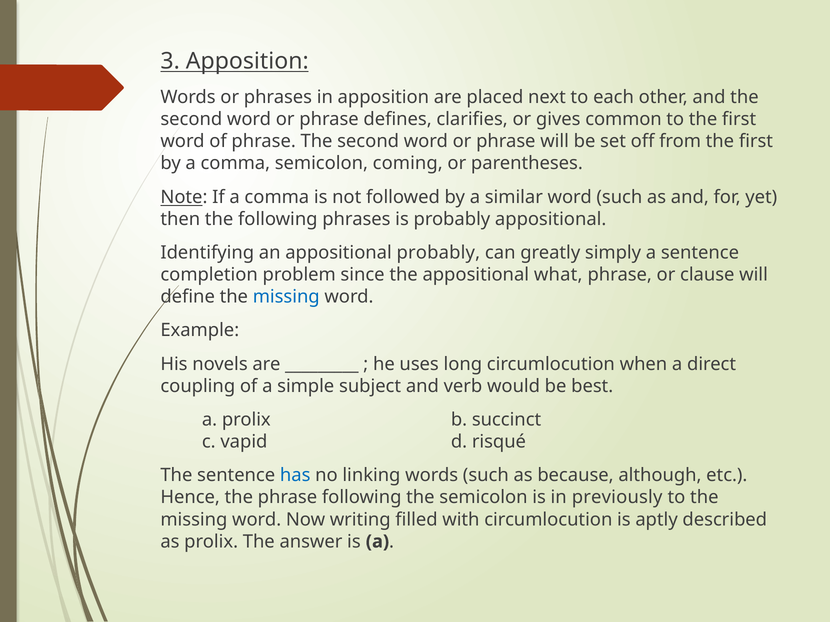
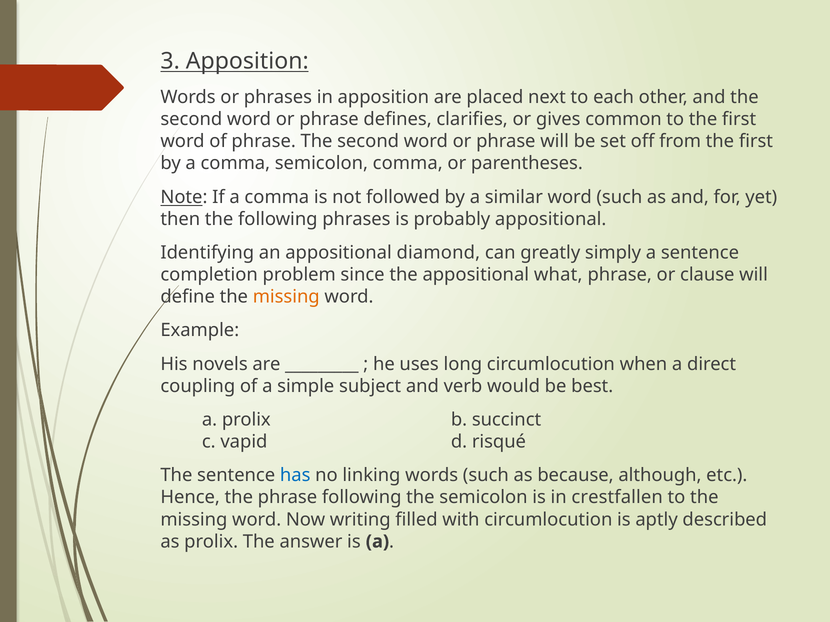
semicolon coming: coming -> comma
appositional probably: probably -> diamond
missing at (286, 297) colour: blue -> orange
previously: previously -> crestfallen
